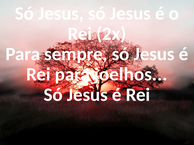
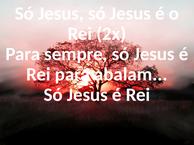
joelhos: joelhos -> abalam
